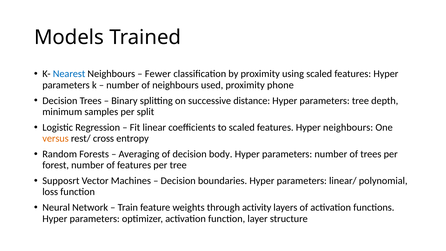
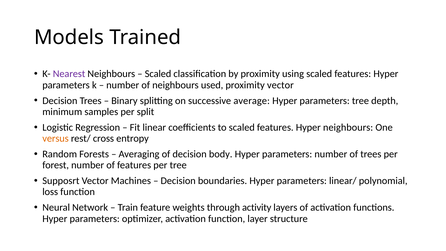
Nearest colour: blue -> purple
Fewer at (158, 74): Fewer -> Scaled
proximity phone: phone -> vector
distance: distance -> average
